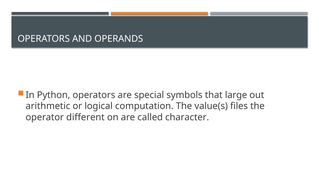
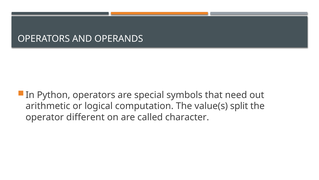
large: large -> need
files: files -> split
